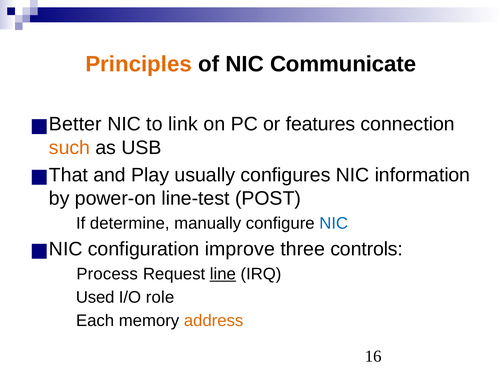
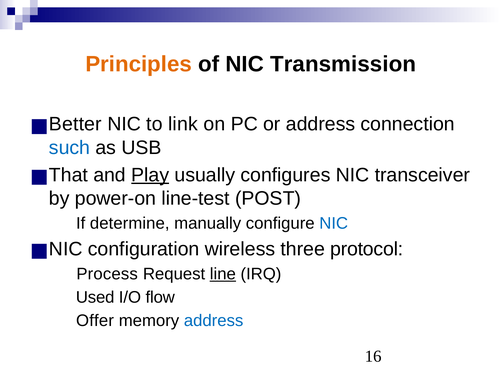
Communicate: Communicate -> Transmission
or features: features -> address
such colour: orange -> blue
Play underline: none -> present
information: information -> transceiver
improve: improve -> wireless
controls: controls -> protocol
role: role -> flow
Each: Each -> Offer
address at (214, 321) colour: orange -> blue
